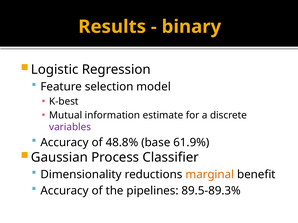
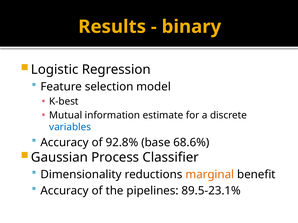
variables colour: purple -> blue
48.8%: 48.8% -> 92.8%
61.9%: 61.9% -> 68.6%
89.5-89.3%: 89.5-89.3% -> 89.5-23.1%
